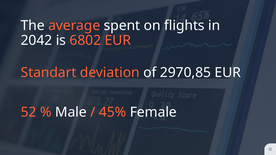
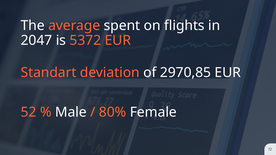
2042: 2042 -> 2047
6802: 6802 -> 5372
45%: 45% -> 80%
